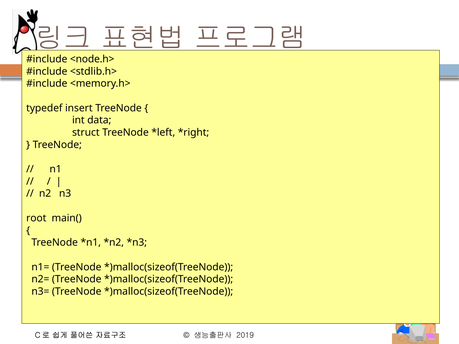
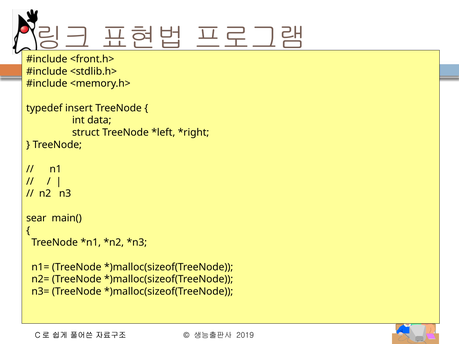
<node.h>: <node.h> -> <front.h>
root: root -> sear
